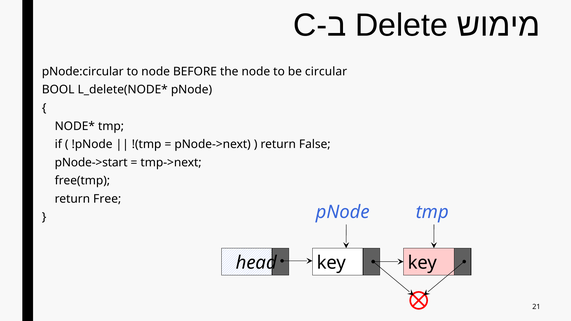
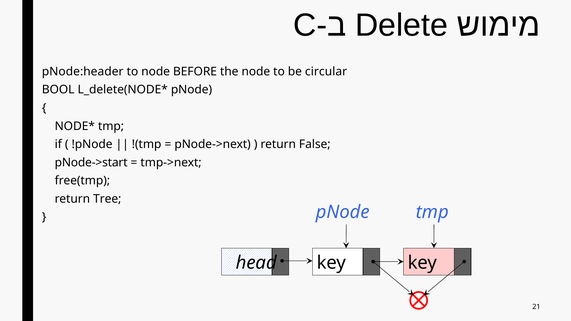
pNode:circular: pNode:circular -> pNode:header
Free: Free -> Tree
